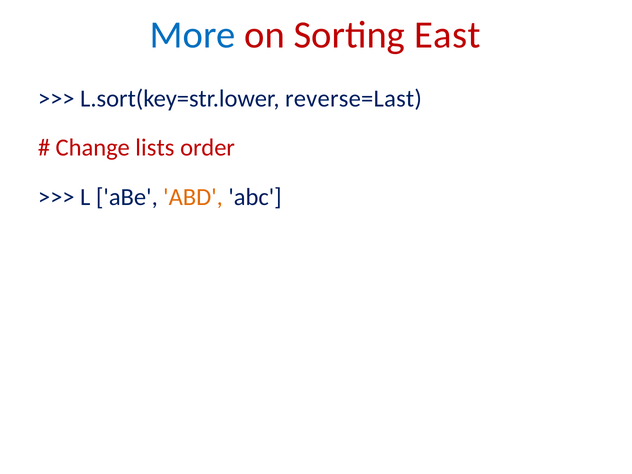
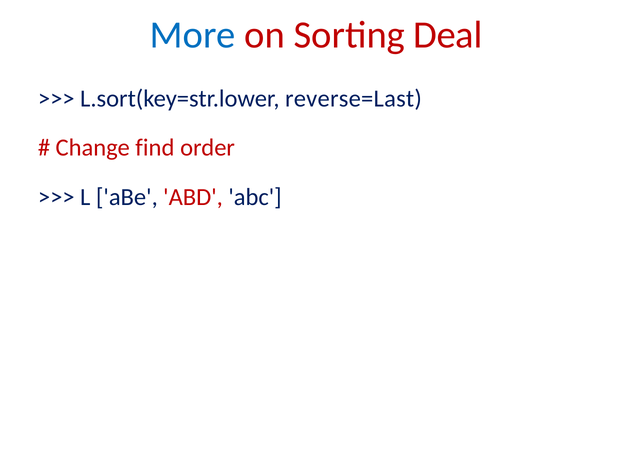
East: East -> Deal
lists: lists -> find
ABD colour: orange -> red
